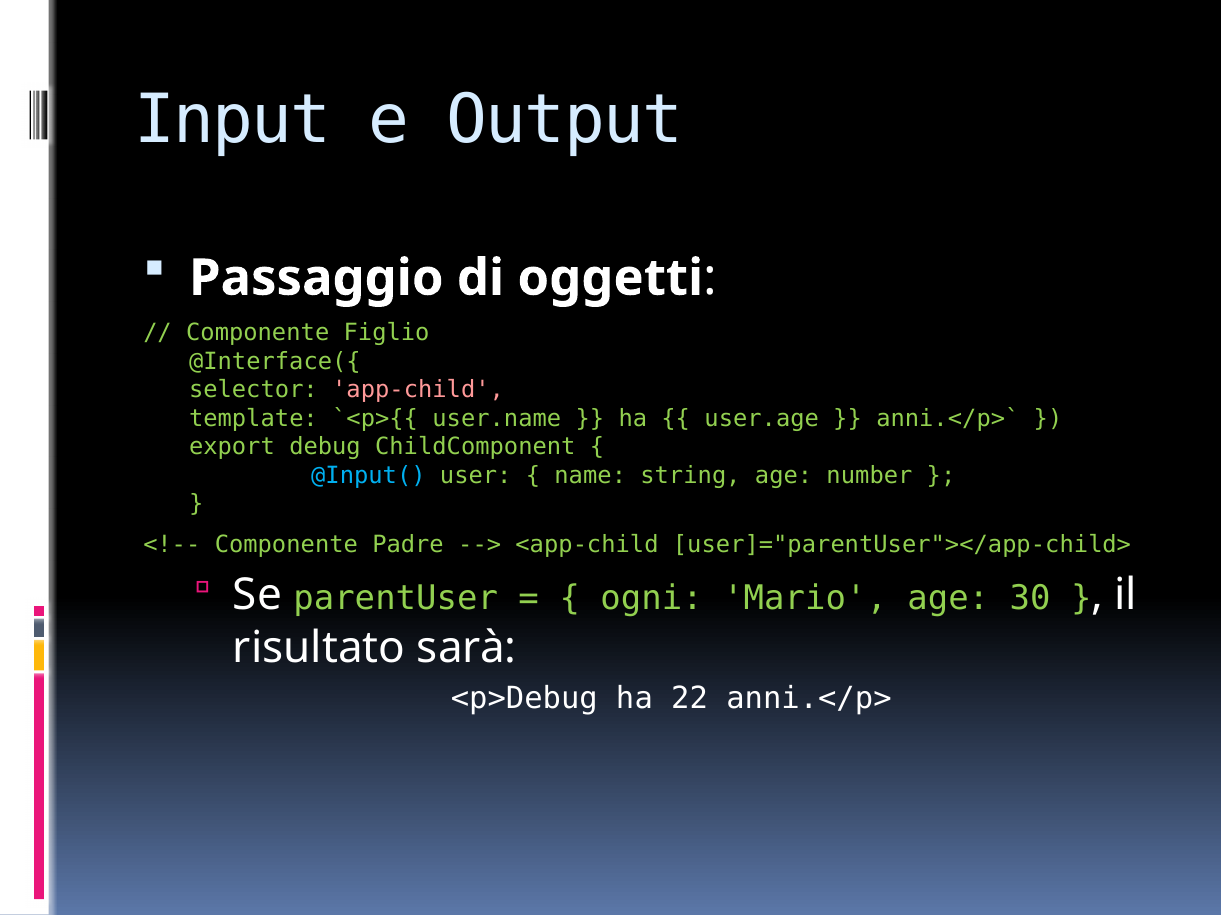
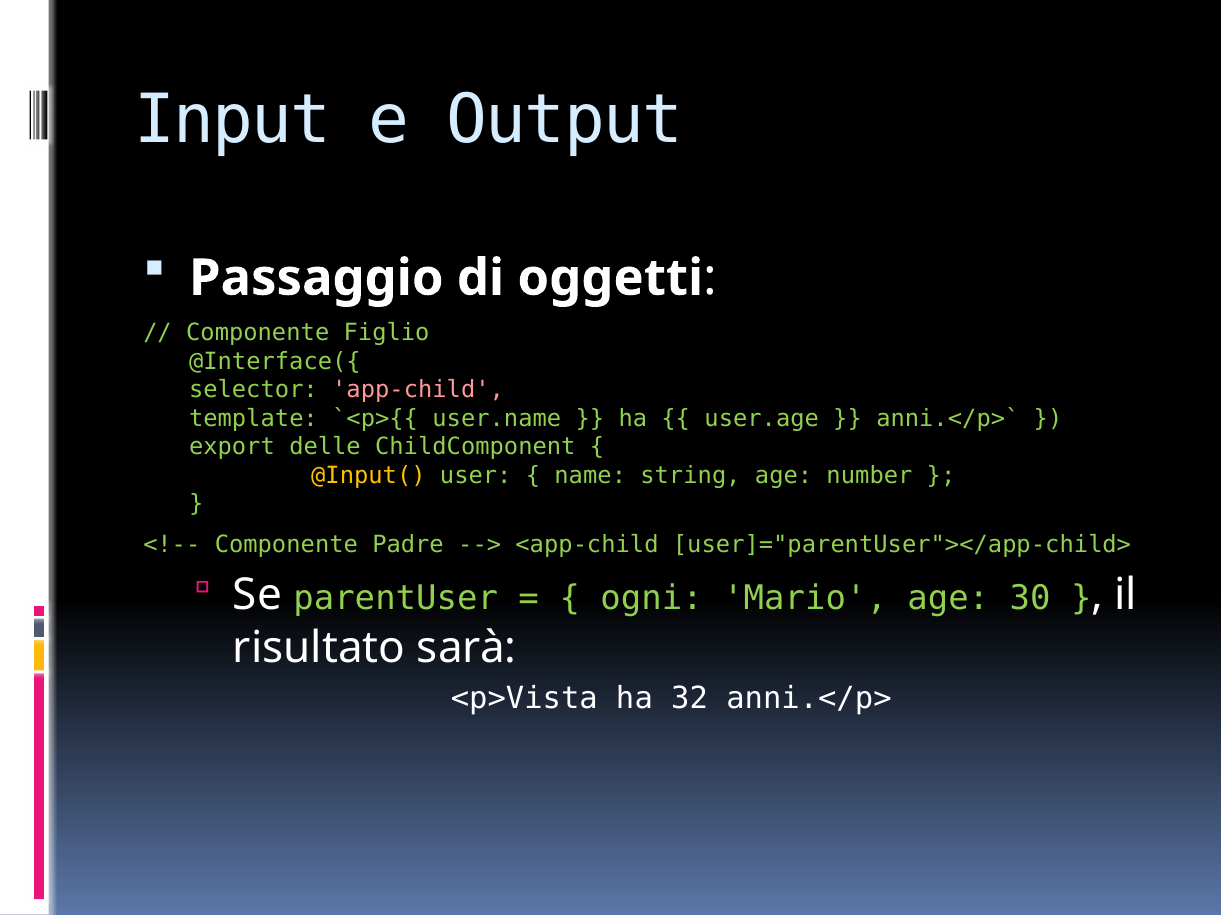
debug: debug -> delle
@Input( colour: light blue -> yellow
<p>Debug: <p>Debug -> <p>Vista
22: 22 -> 32
